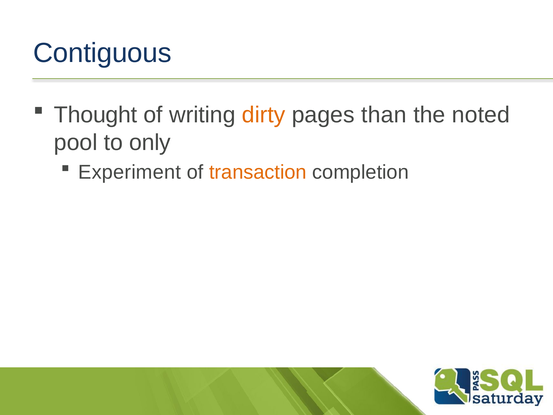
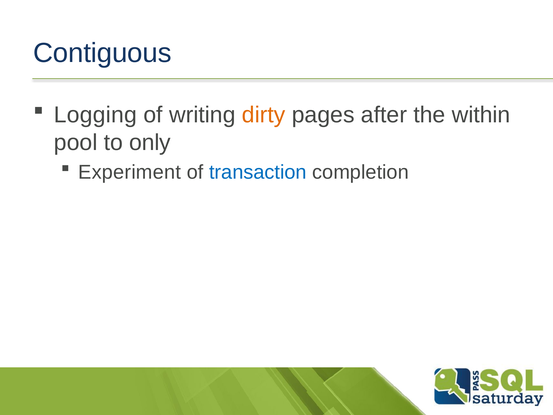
Thought: Thought -> Logging
than: than -> after
noted: noted -> within
transaction colour: orange -> blue
